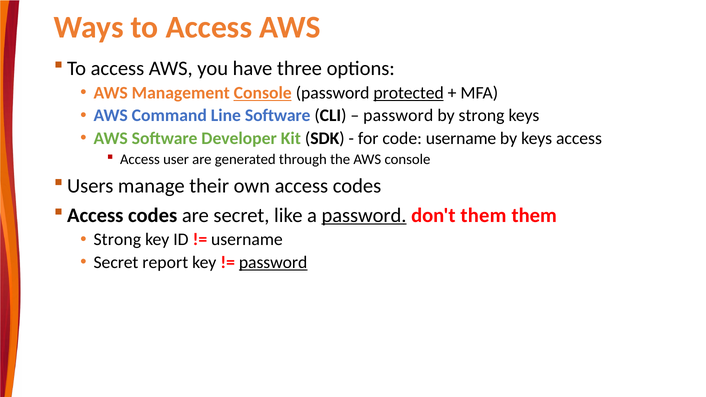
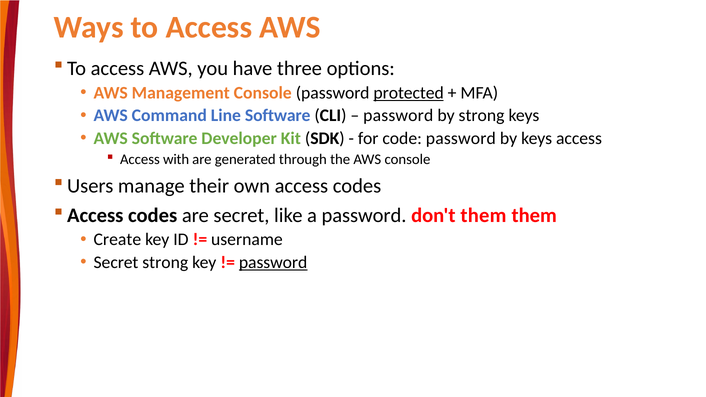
Console at (263, 93) underline: present -> none
code username: username -> password
user: user -> with
password at (364, 215) underline: present -> none
Strong at (117, 240): Strong -> Create
Secret report: report -> strong
